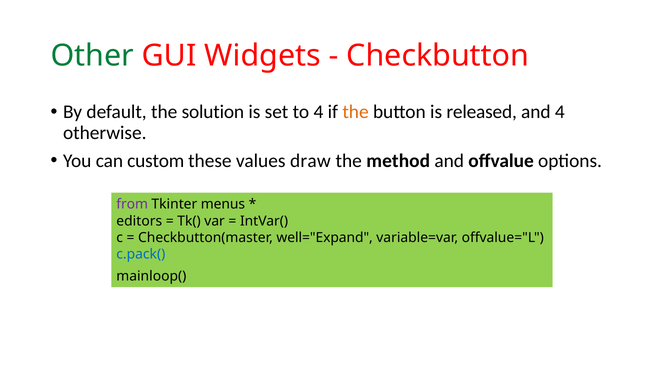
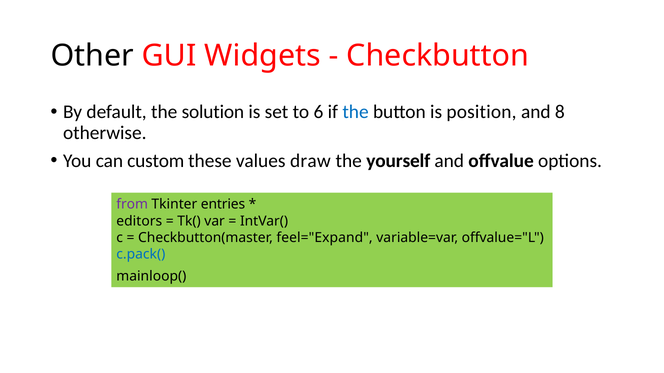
Other colour: green -> black
to 4: 4 -> 6
the at (356, 112) colour: orange -> blue
released: released -> position
and 4: 4 -> 8
method: method -> yourself
menus: menus -> entries
well="Expand: well="Expand -> feel="Expand
